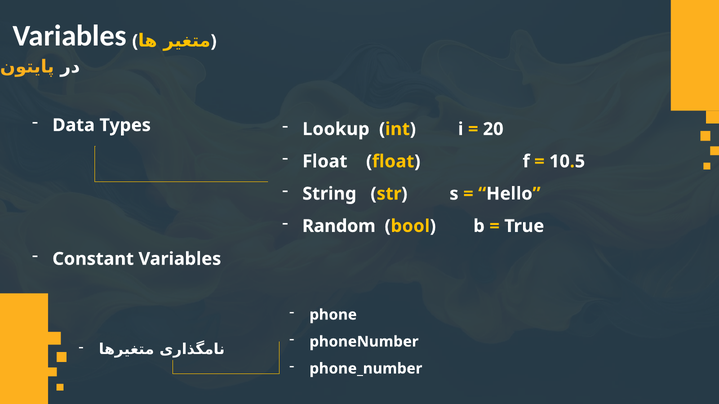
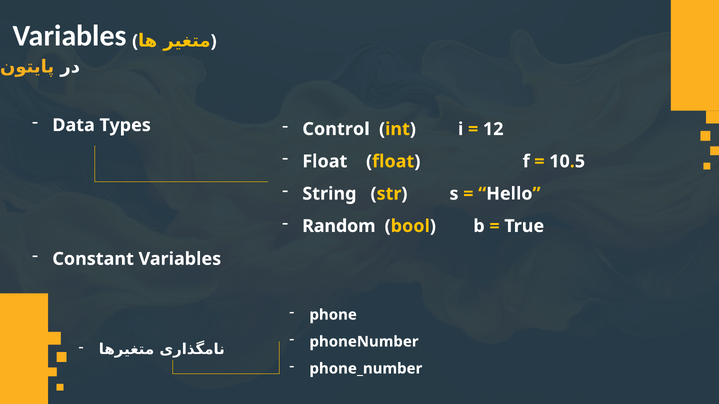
Lookup: Lookup -> Control
20: 20 -> 12
